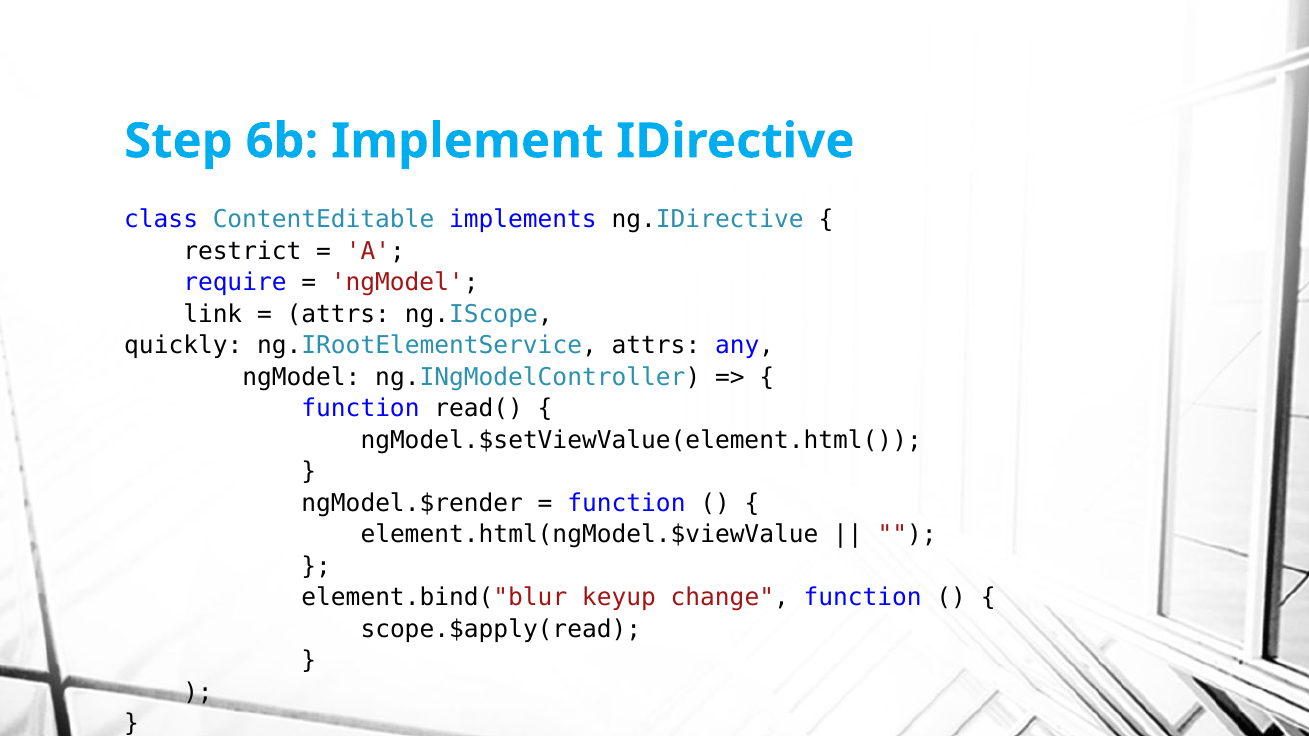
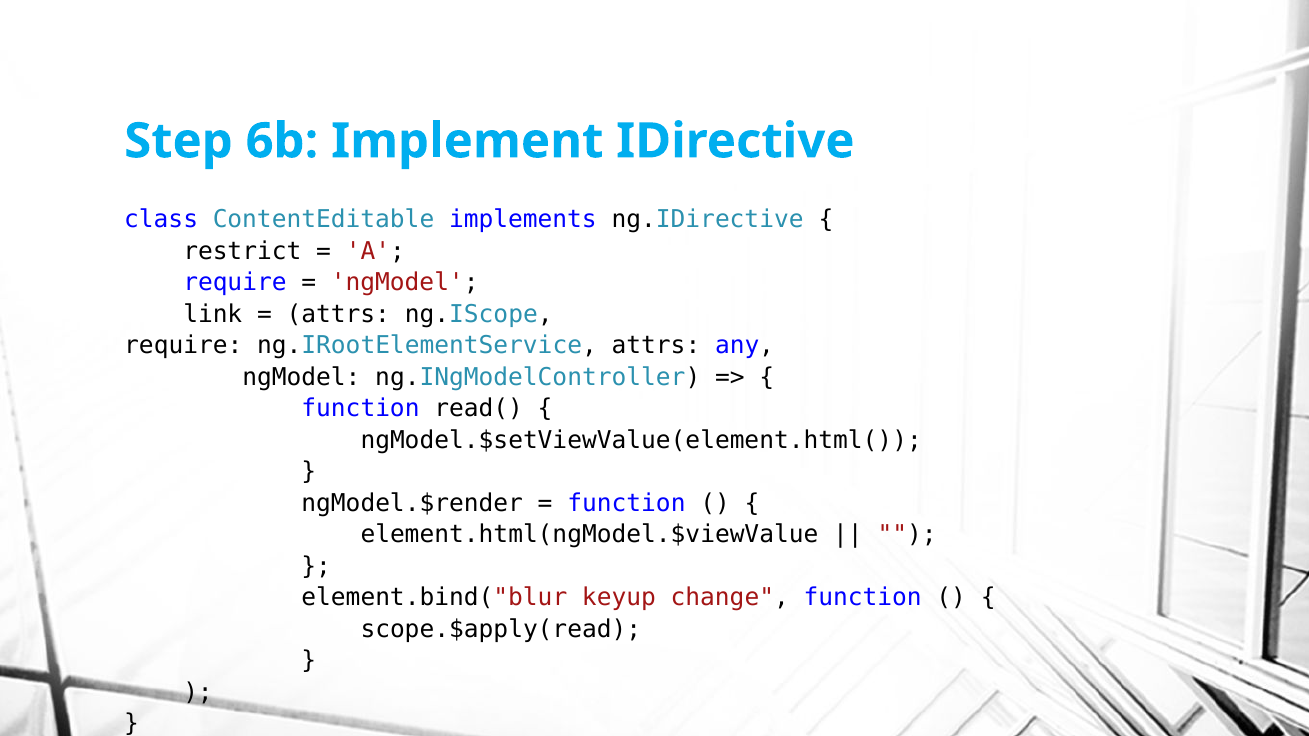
quickly at (183, 346): quickly -> require
